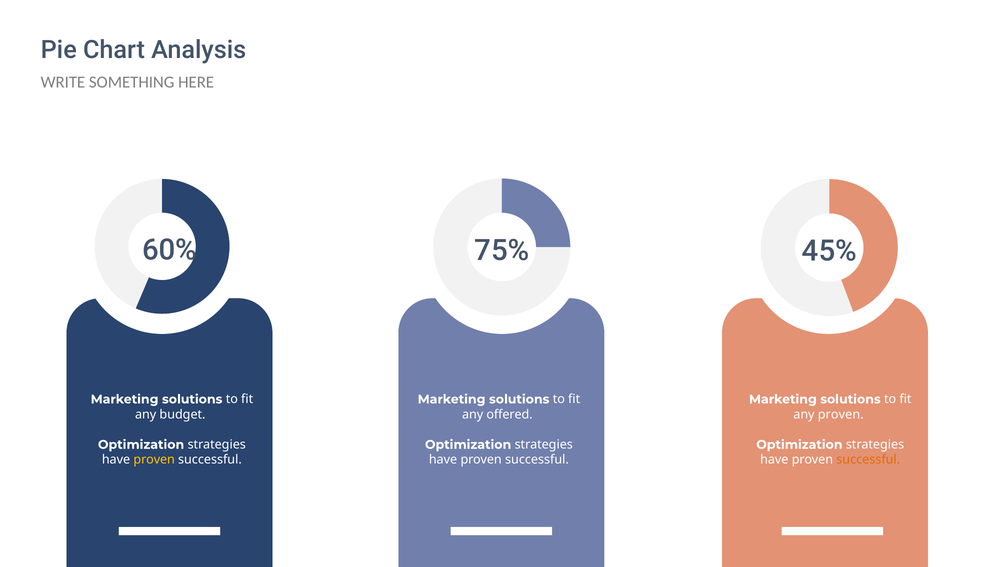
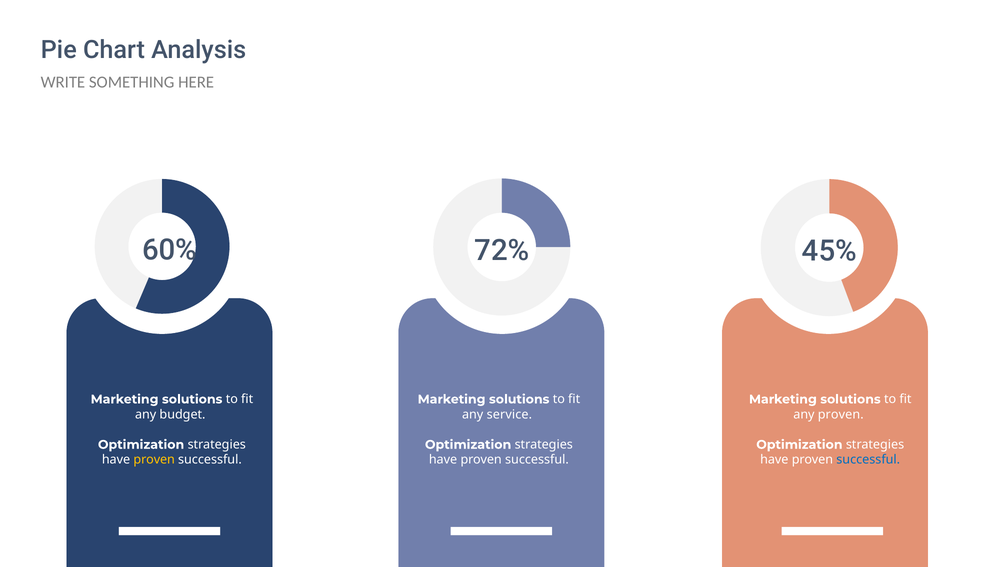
75%: 75% -> 72%
offered: offered -> service
successful at (868, 460) colour: orange -> blue
